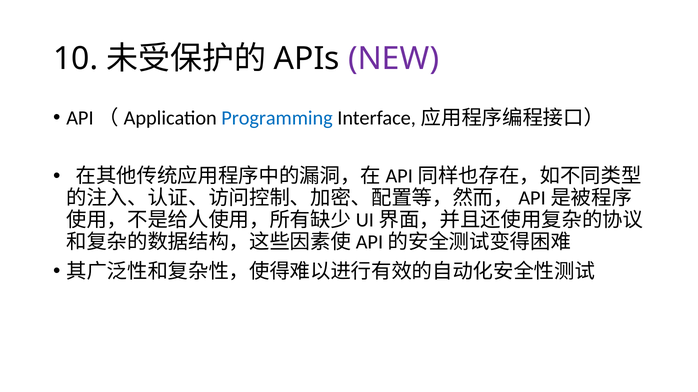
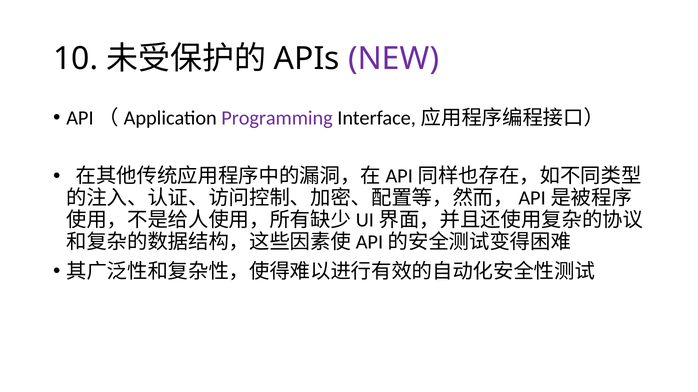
Programming colour: blue -> purple
